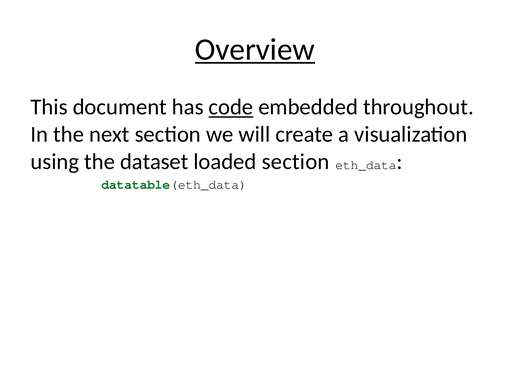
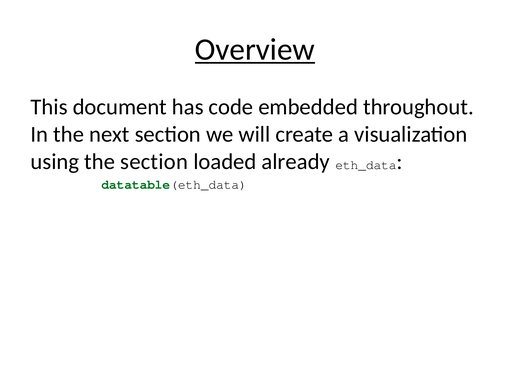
code underline: present -> none
the dataset: dataset -> section
loaded section: section -> already
